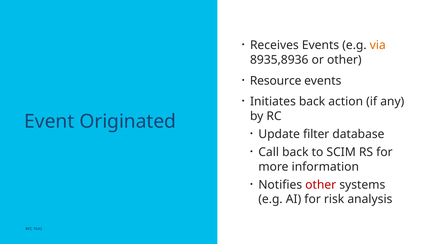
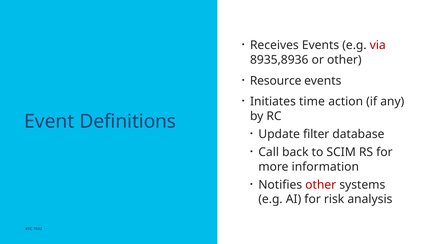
via colour: orange -> red
Initiates back: back -> time
Originated: Originated -> Definitions
